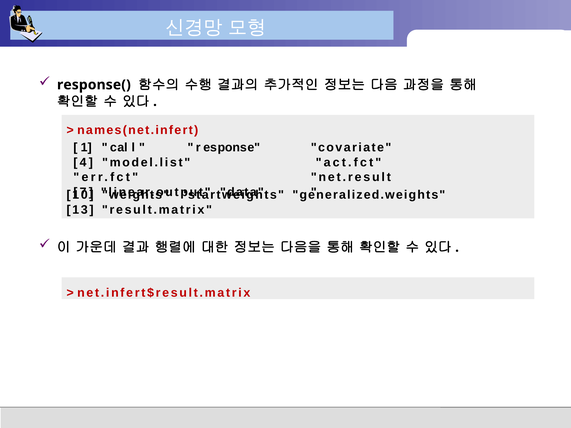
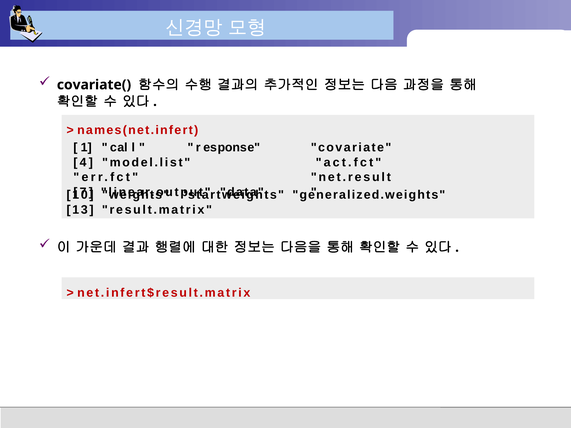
response(: response( -> covariate(
